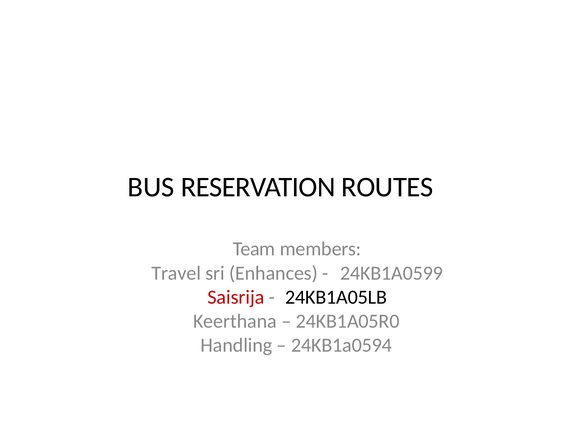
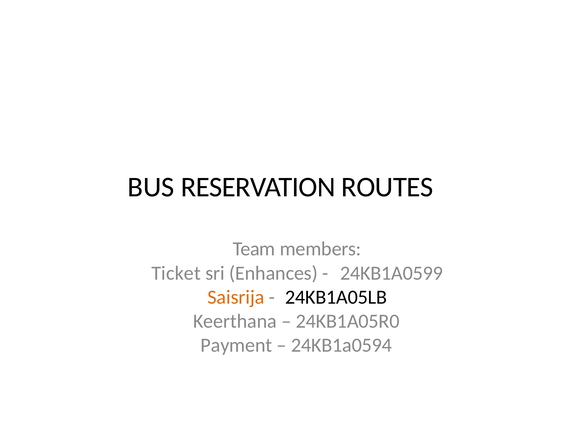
Travel: Travel -> Ticket
Saisrija colour: red -> orange
Handling: Handling -> Payment
